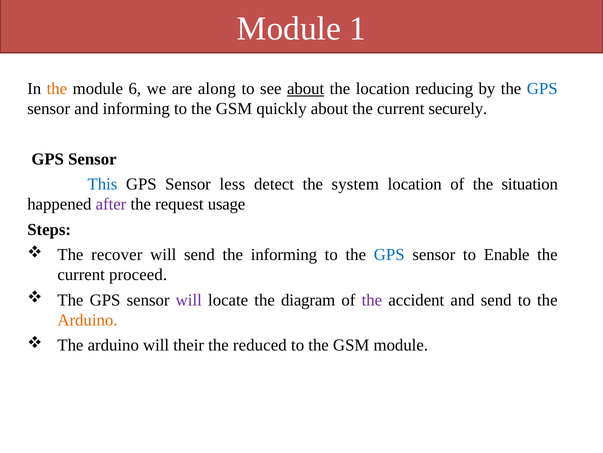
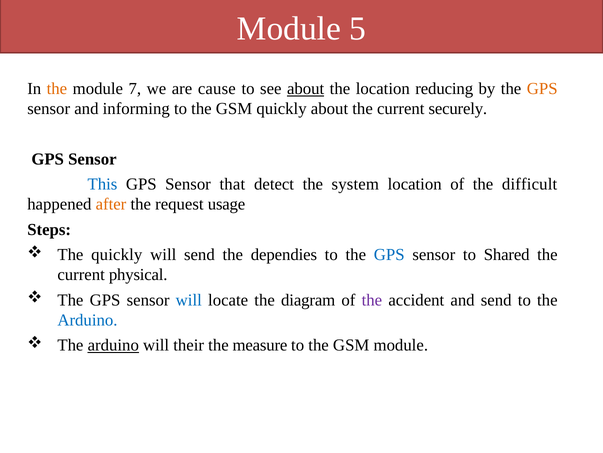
1: 1 -> 5
6: 6 -> 7
along: along -> cause
GPS at (542, 88) colour: blue -> orange
less: less -> that
situation: situation -> difficult
after colour: purple -> orange
The recover: recover -> quickly
the informing: informing -> dependies
Enable: Enable -> Shared
proceed: proceed -> physical
will at (189, 300) colour: purple -> blue
Arduino at (87, 320) colour: orange -> blue
arduino at (113, 345) underline: none -> present
reduced: reduced -> measure
